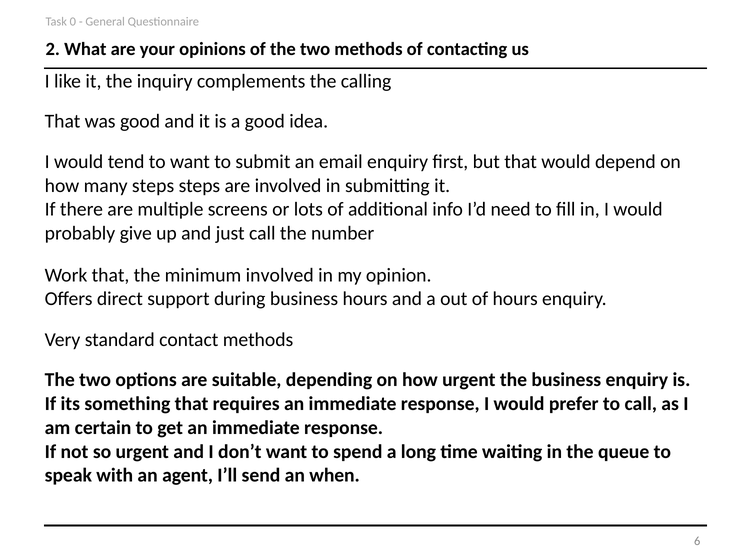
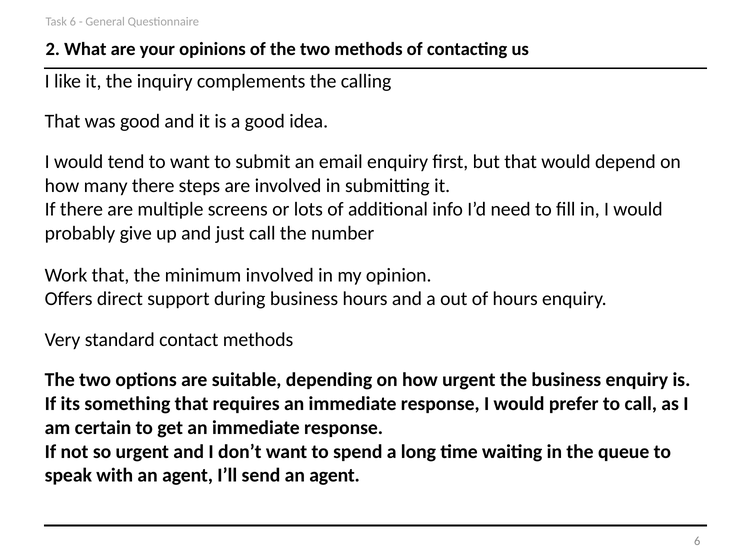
Task 0: 0 -> 6
many steps: steps -> there
send an when: when -> agent
